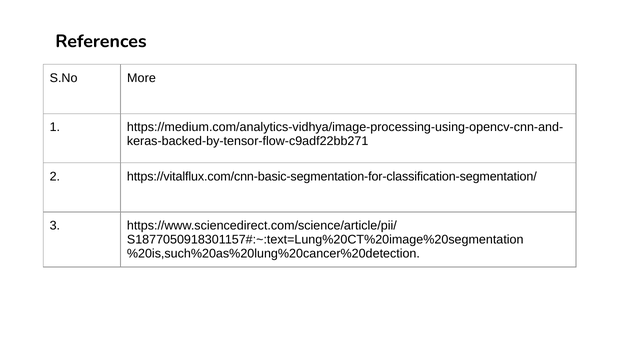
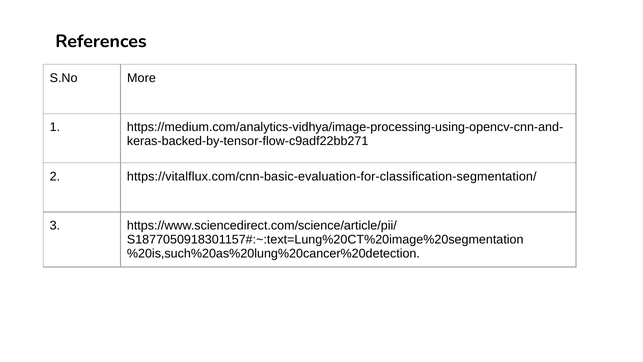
https://vitalflux.com/cnn-basic-segmentation-for-classification-segmentation/: https://vitalflux.com/cnn-basic-segmentation-for-classification-segmentation/ -> https://vitalflux.com/cnn-basic-evaluation-for-classification-segmentation/
